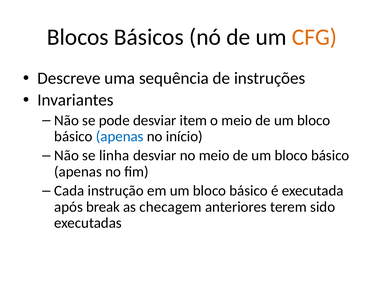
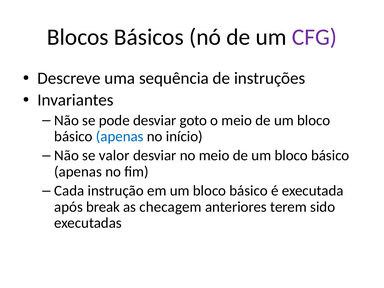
CFG colour: orange -> purple
item: item -> goto
linha: linha -> valor
